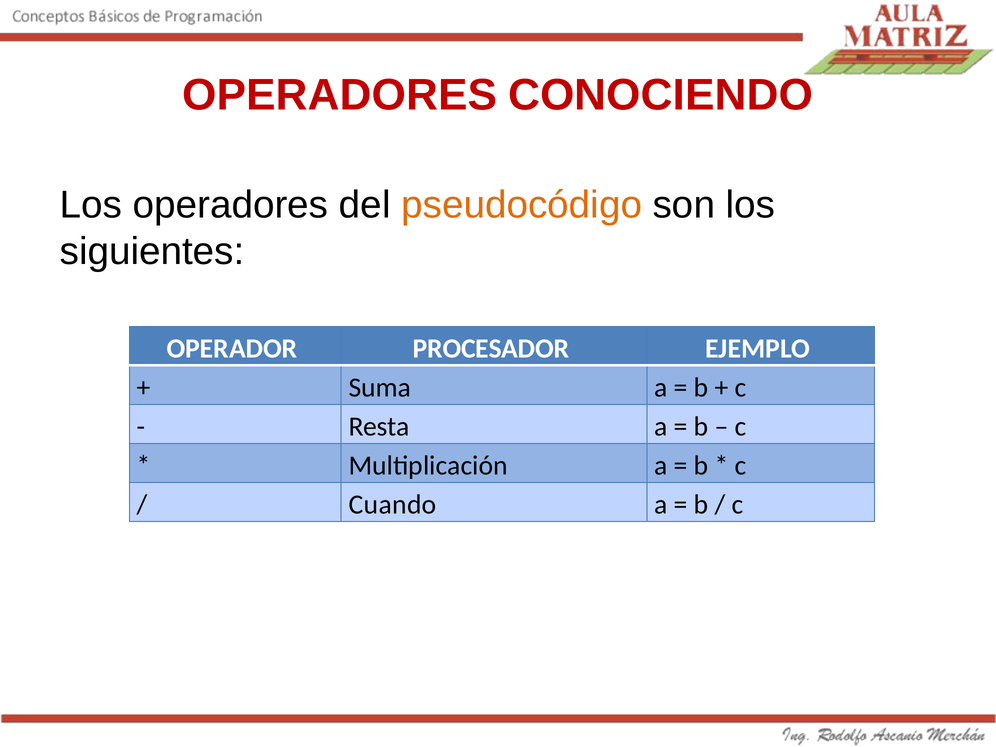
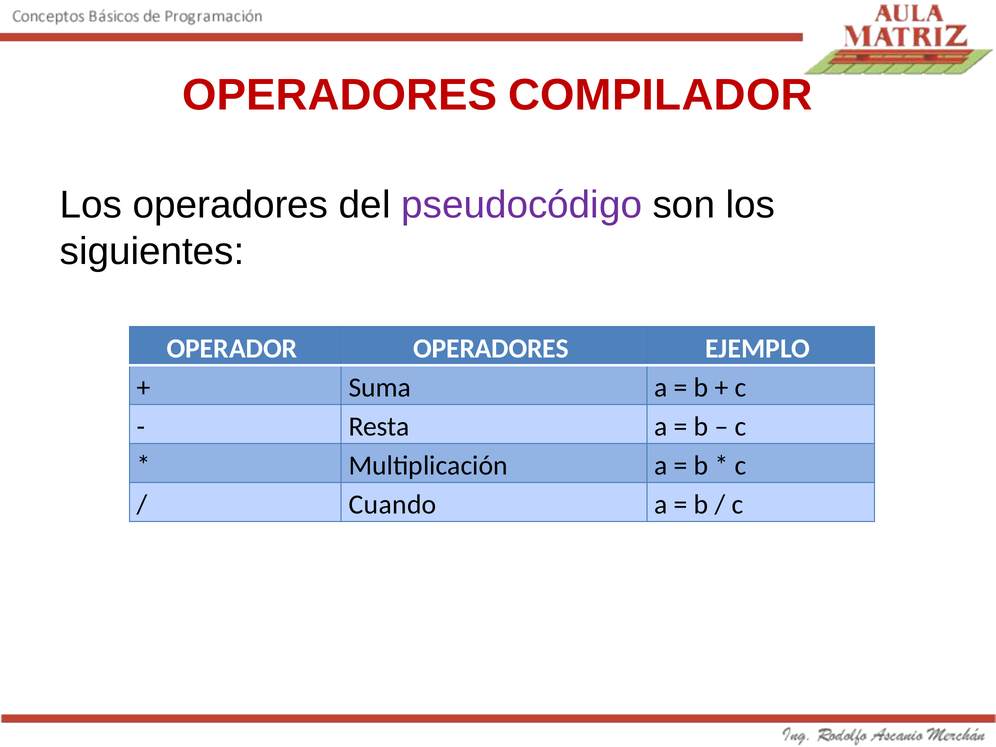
CONOCIENDO: CONOCIENDO -> COMPILADOR
pseudocódigo colour: orange -> purple
OPERADOR PROCESADOR: PROCESADOR -> OPERADORES
